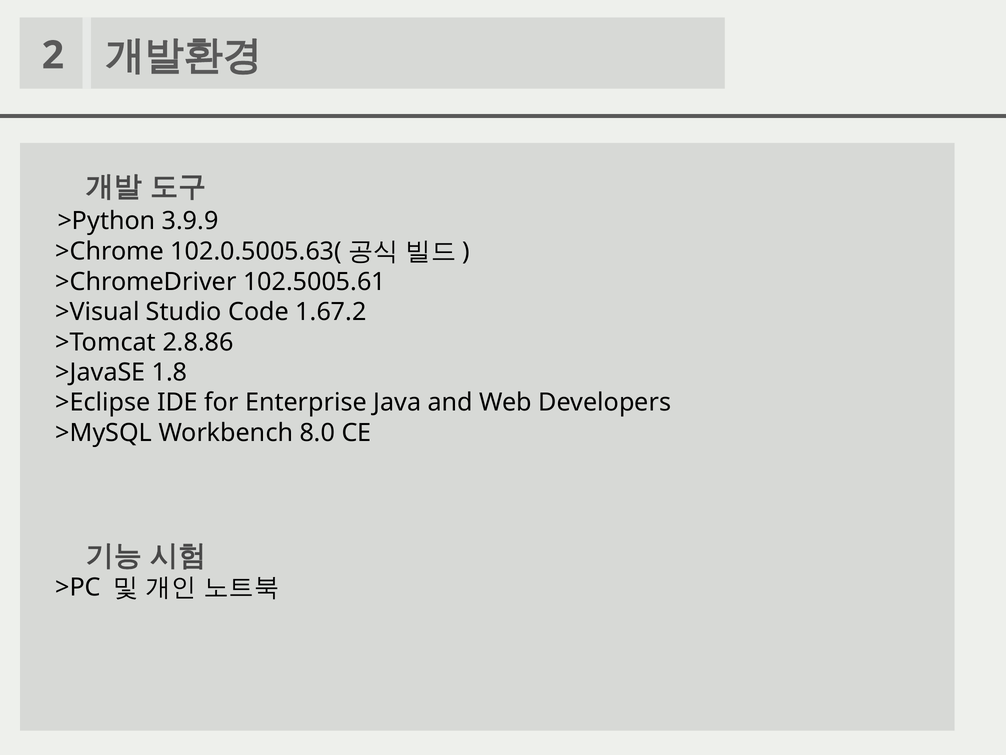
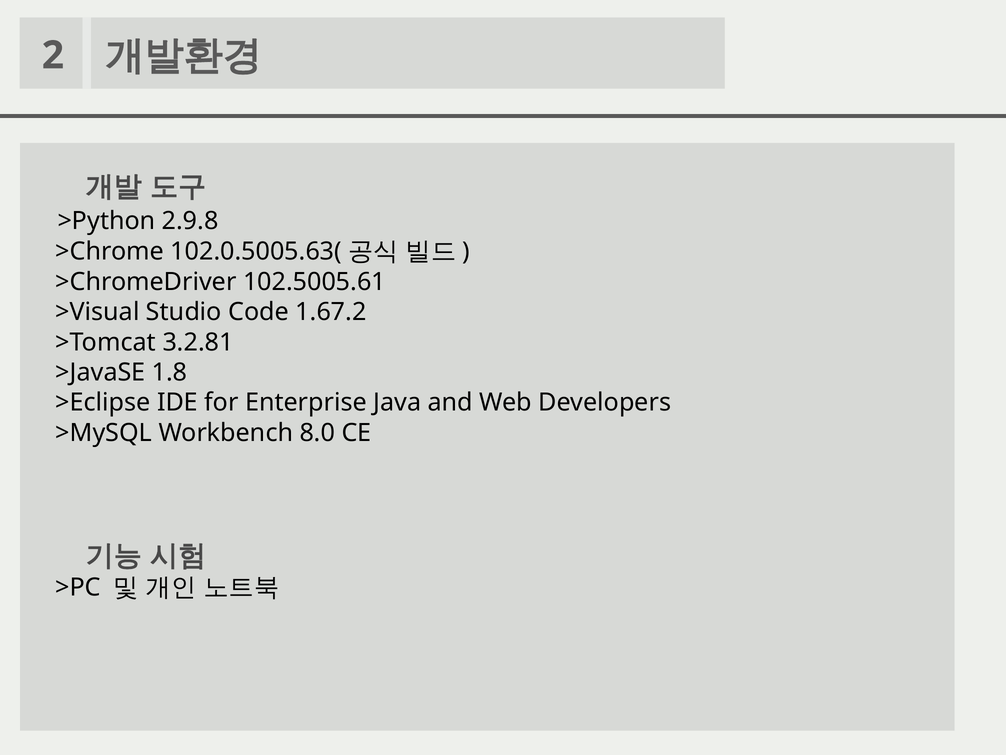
3.9.9: 3.9.9 -> 2.9.8
2.8.86: 2.8.86 -> 3.2.81
